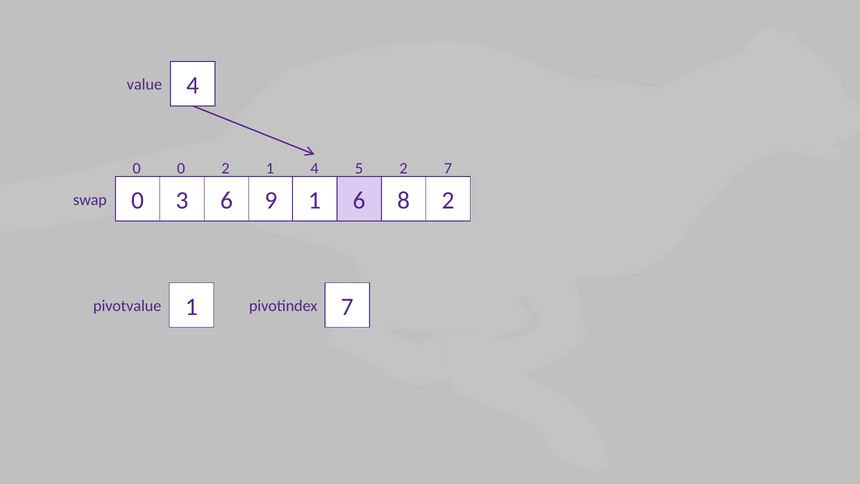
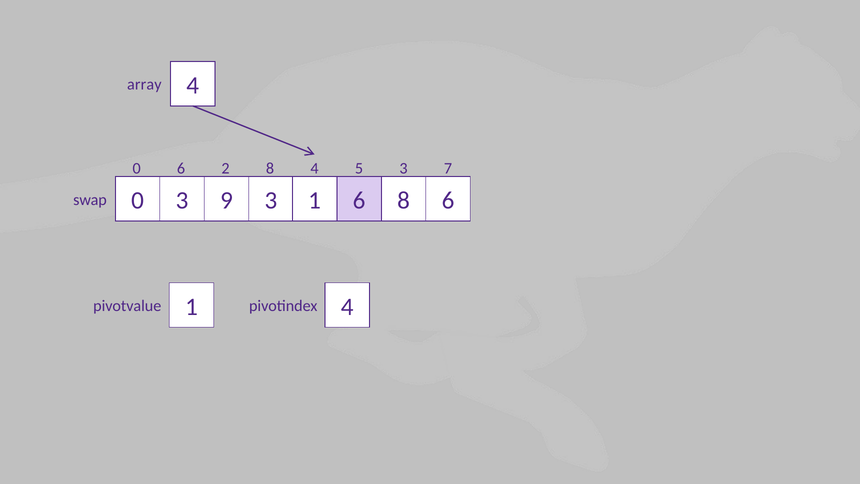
value: value -> array
0 0: 0 -> 6
2 1: 1 -> 8
5 2: 2 -> 3
0 6: 6 -> 9
3 9: 9 -> 3
6 2: 2 -> 6
pivotvalue 7: 7 -> 4
